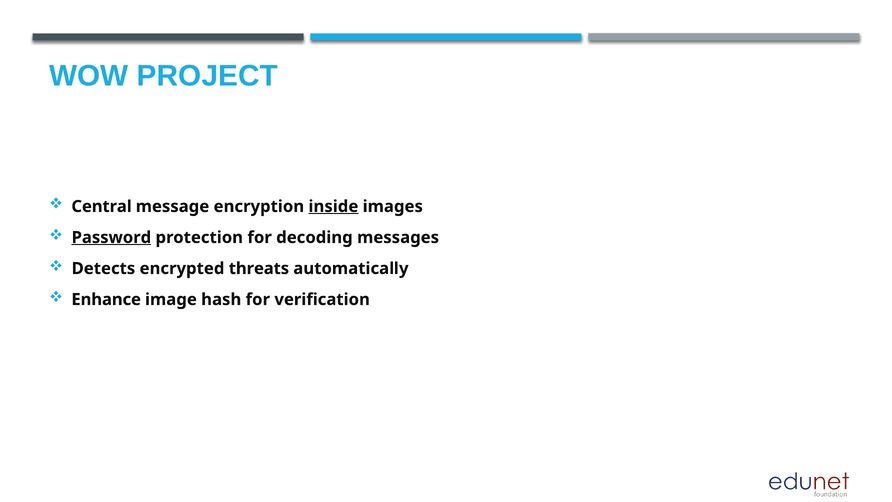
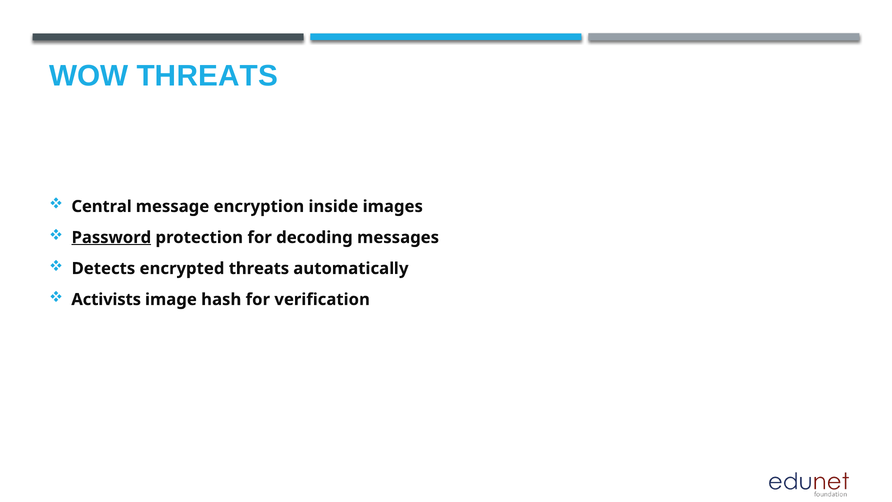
WOW PROJECT: PROJECT -> THREATS
inside underline: present -> none
Enhance: Enhance -> Activists
